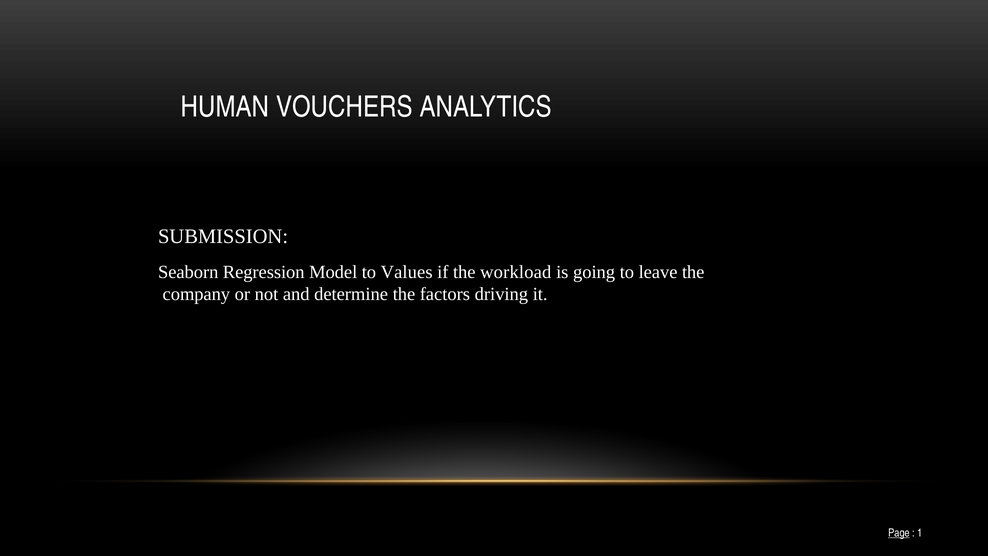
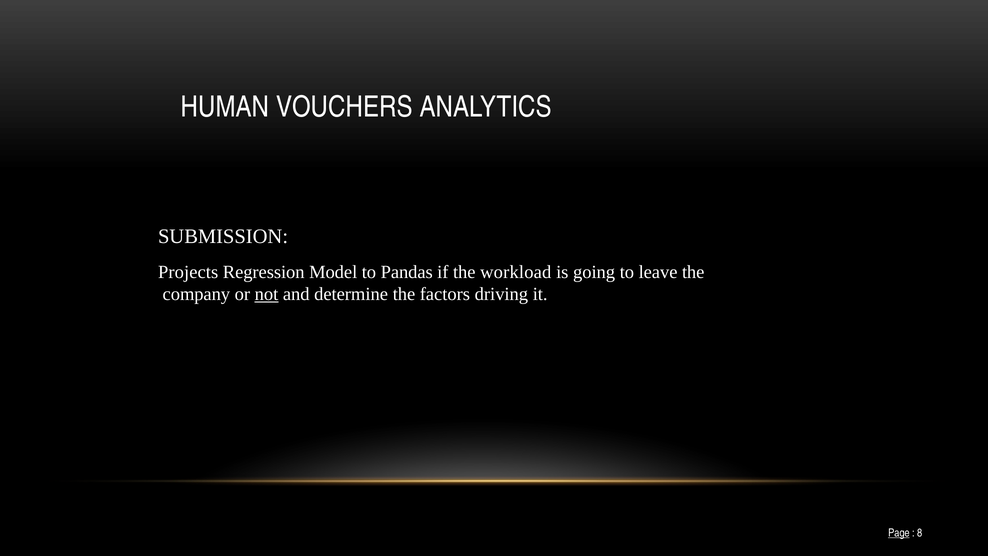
Seaborn: Seaborn -> Projects
Values: Values -> Pandas
not underline: none -> present
1: 1 -> 8
